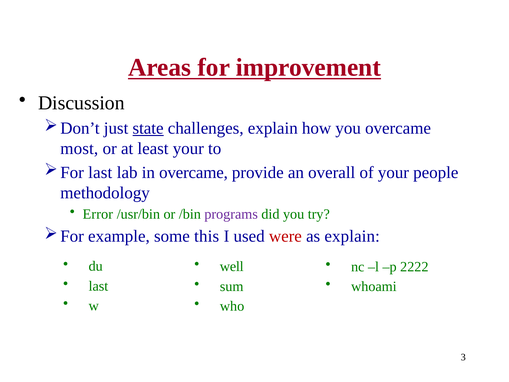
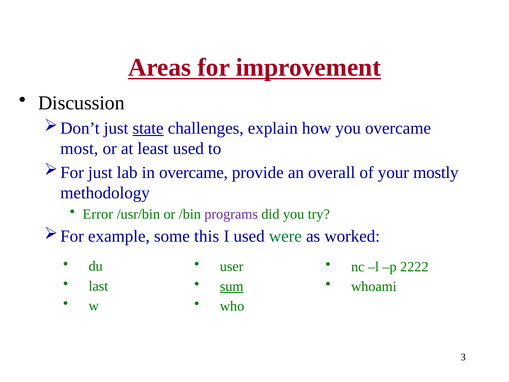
least your: your -> used
last at (100, 172): last -> just
people: people -> mostly
were colour: red -> green
as explain: explain -> worked
well: well -> user
sum underline: none -> present
